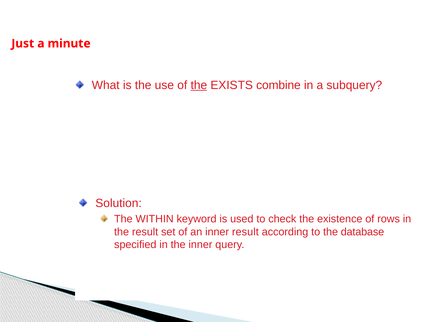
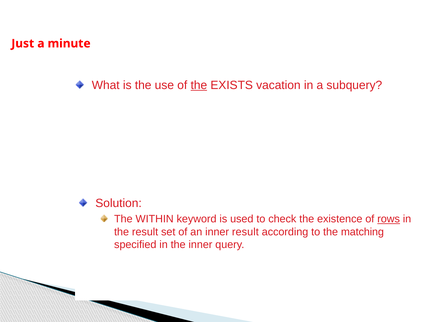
combine: combine -> vacation
rows underline: none -> present
database: database -> matching
